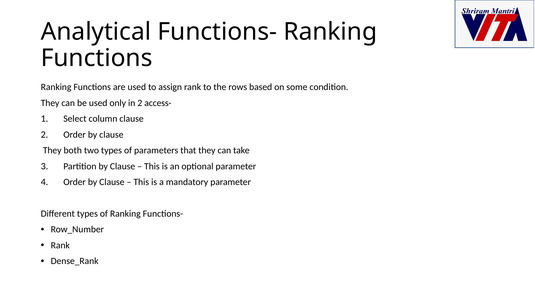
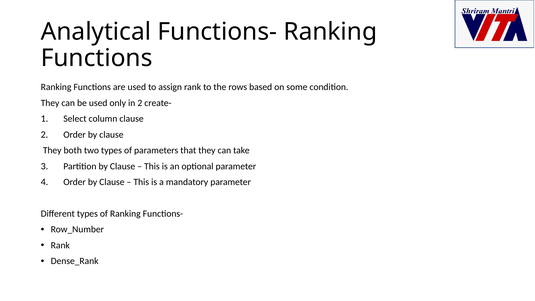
access-: access- -> create-
